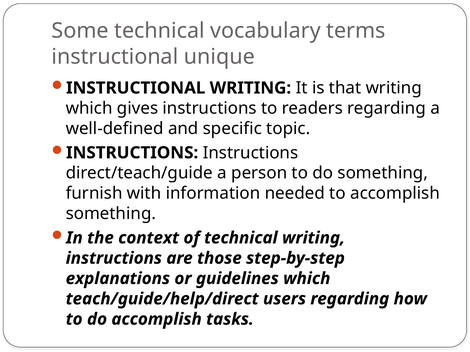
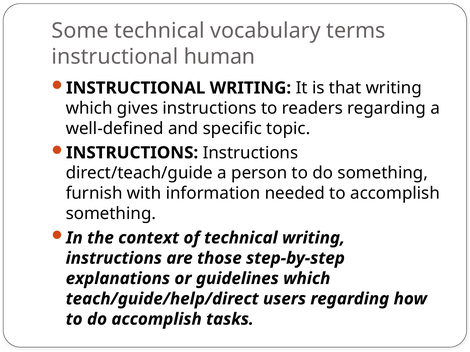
unique: unique -> human
